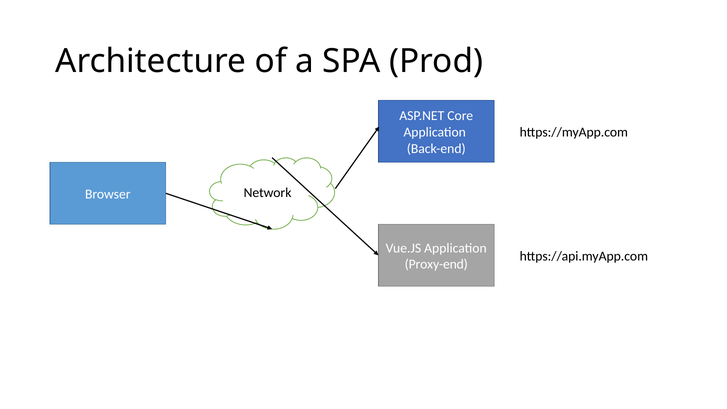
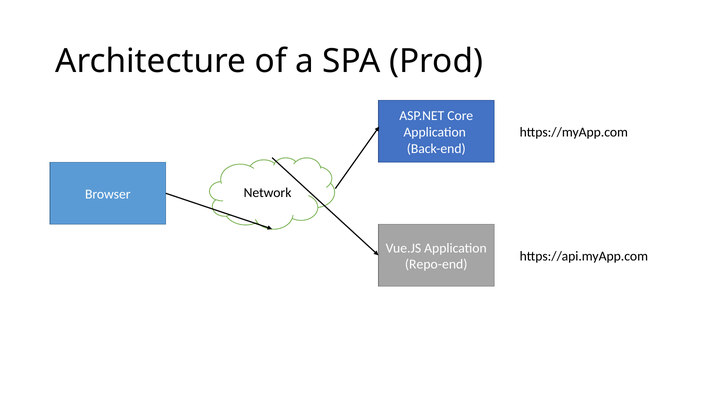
Proxy-end: Proxy-end -> Repo-end
